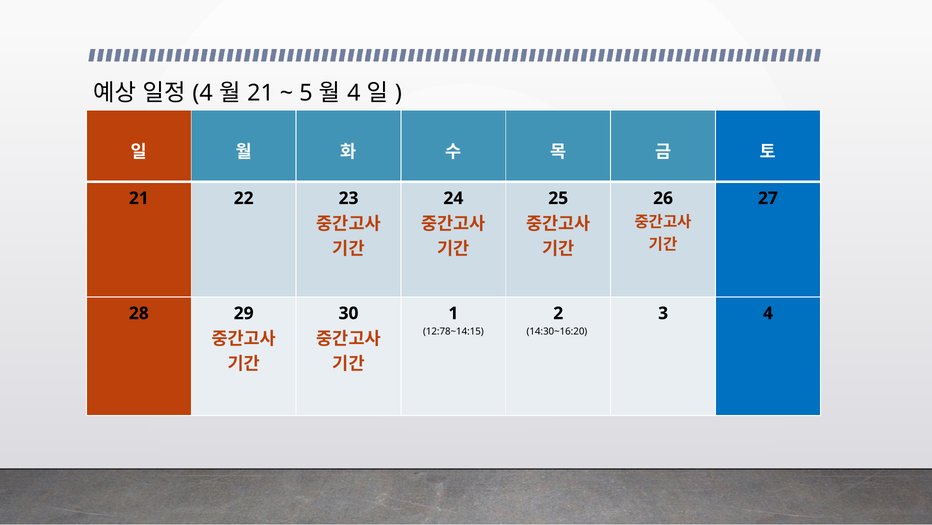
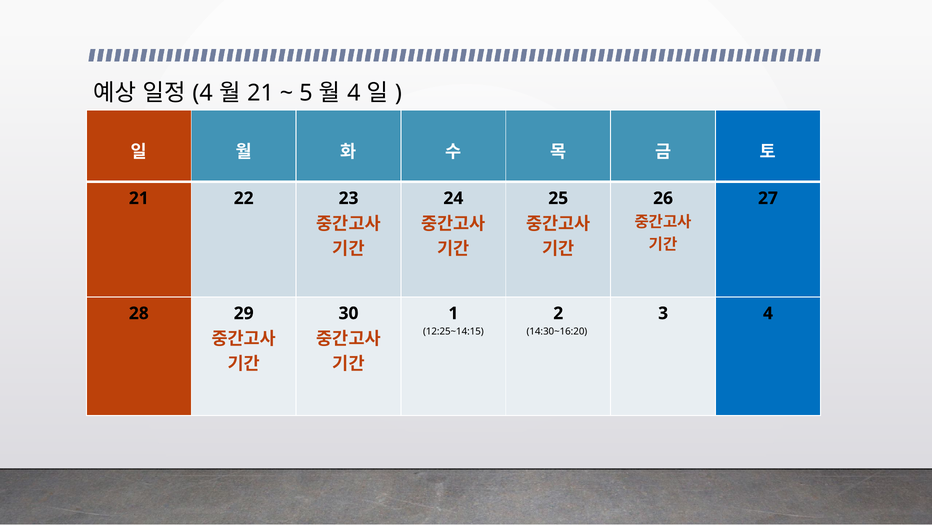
12:78~14:15: 12:78~14:15 -> 12:25~14:15
